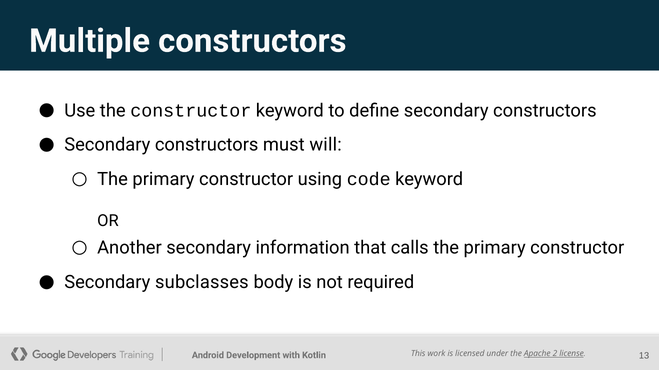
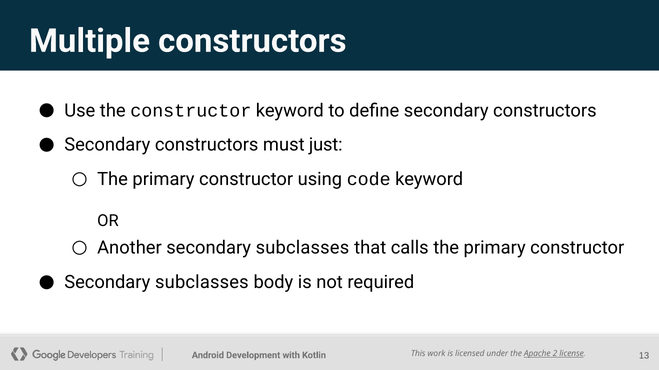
will: will -> just
Another secondary information: information -> subclasses
